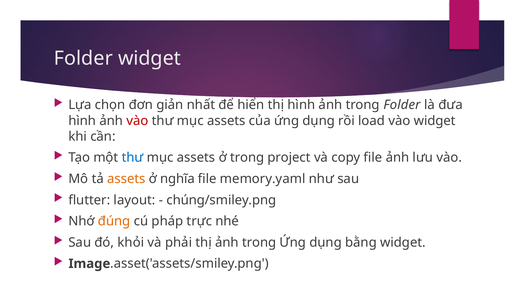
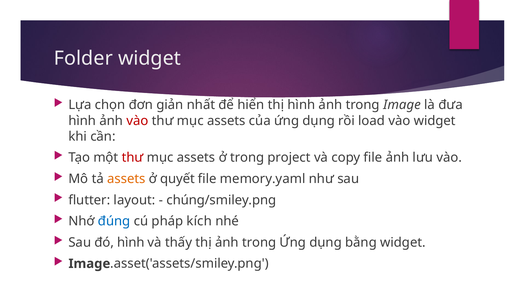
trong Folder: Folder -> Image
thư at (133, 158) colour: blue -> red
nghĩa: nghĩa -> quyết
đúng colour: orange -> blue
trực: trực -> kích
đó khỏi: khỏi -> hình
phải: phải -> thấy
